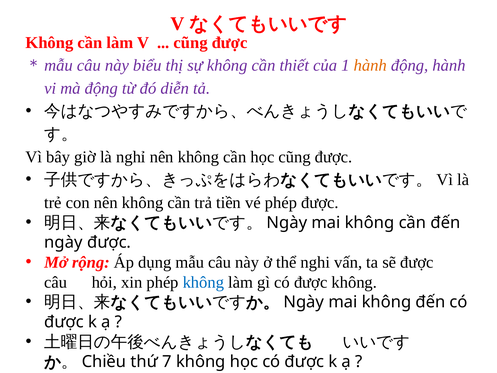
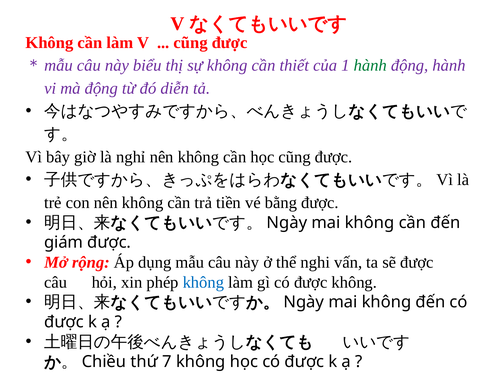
hành at (370, 65) colour: orange -> green
vé phép: phép -> bằng
ngày at (63, 242): ngày -> giám
